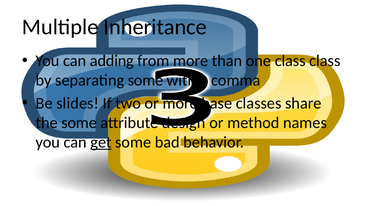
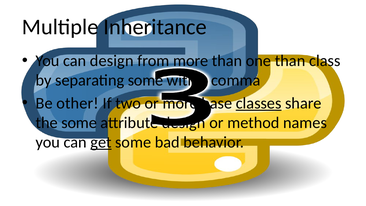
can adding: adding -> design
one class: class -> than
slides: slides -> other
classes underline: none -> present
